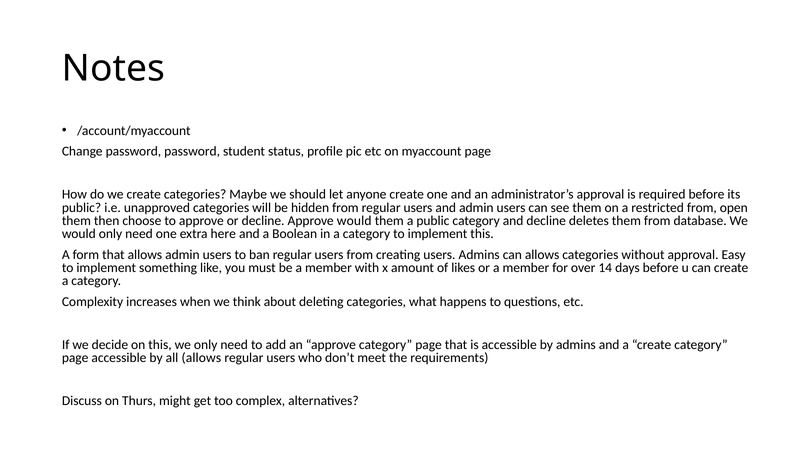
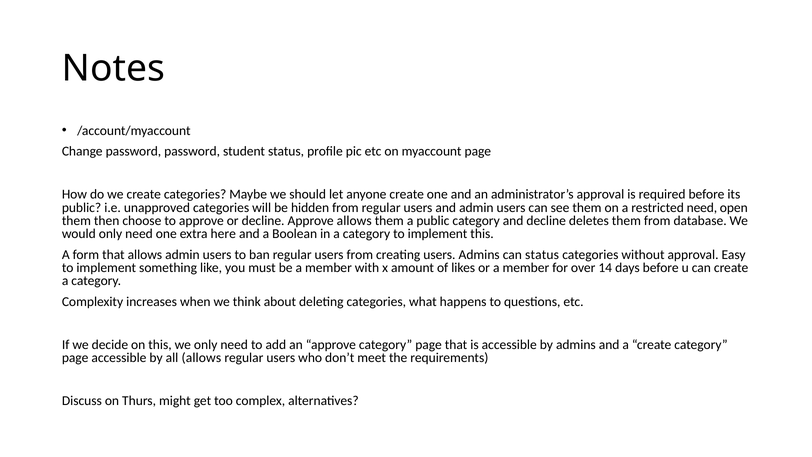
restricted from: from -> need
Approve would: would -> allows
can allows: allows -> status
